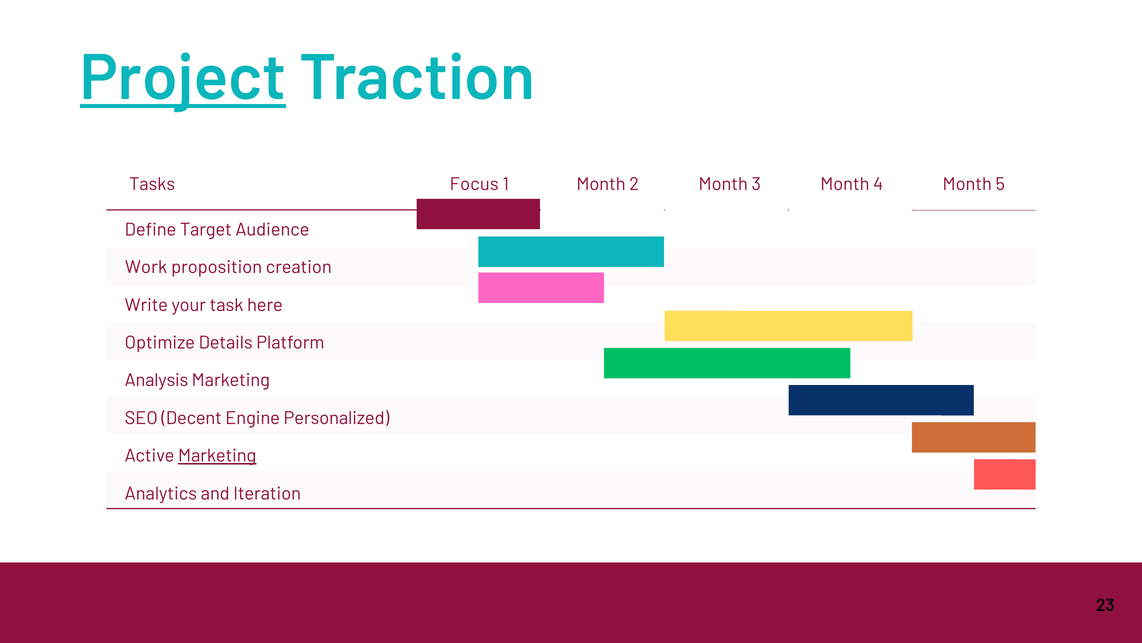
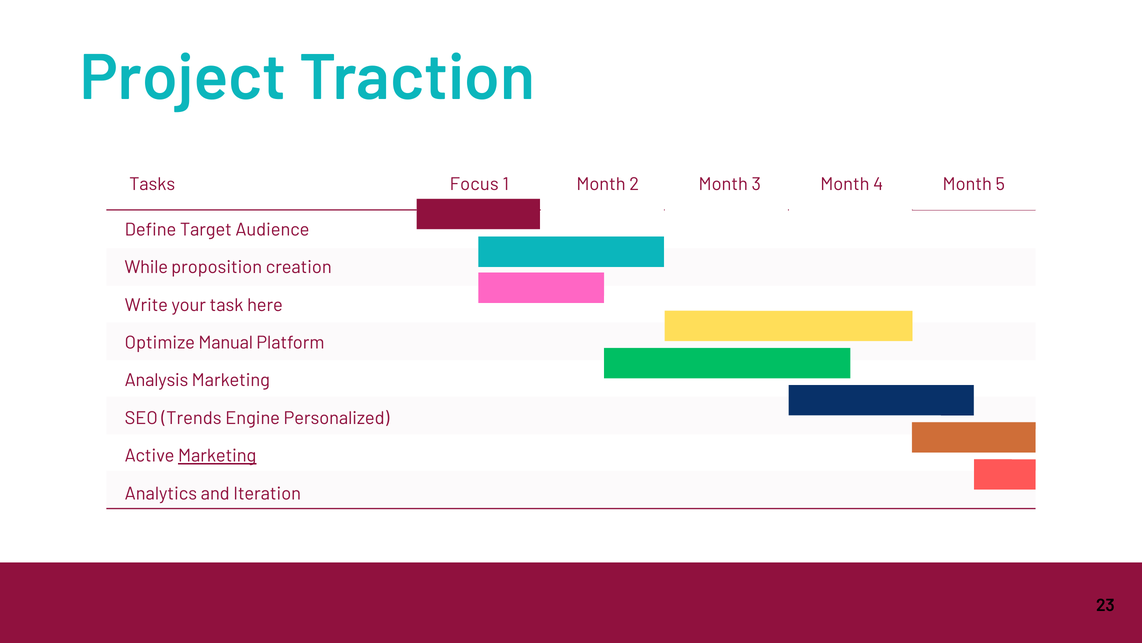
Project underline: present -> none
Work: Work -> While
Details: Details -> Manual
Decent: Decent -> Trends
